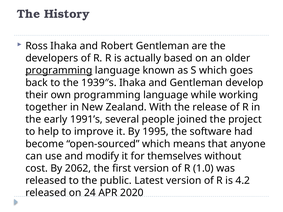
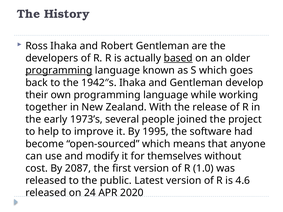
based underline: none -> present
1939″s: 1939″s -> 1942″s
1991’s: 1991’s -> 1973’s
2062: 2062 -> 2087
4.2: 4.2 -> 4.6
